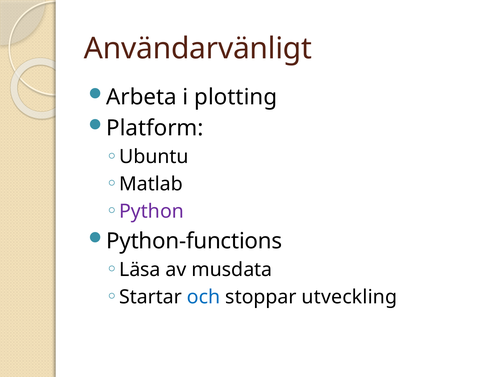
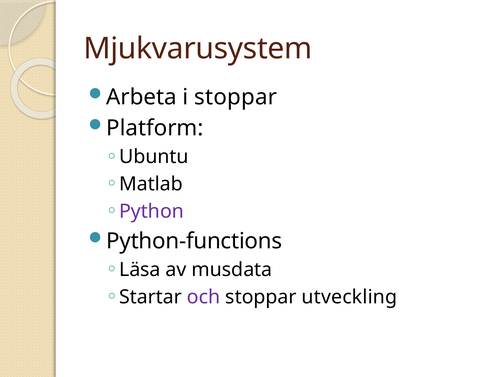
Användarvänligt: Användarvänligt -> Mjukvarusystem
i plotting: plotting -> stoppar
och colour: blue -> purple
